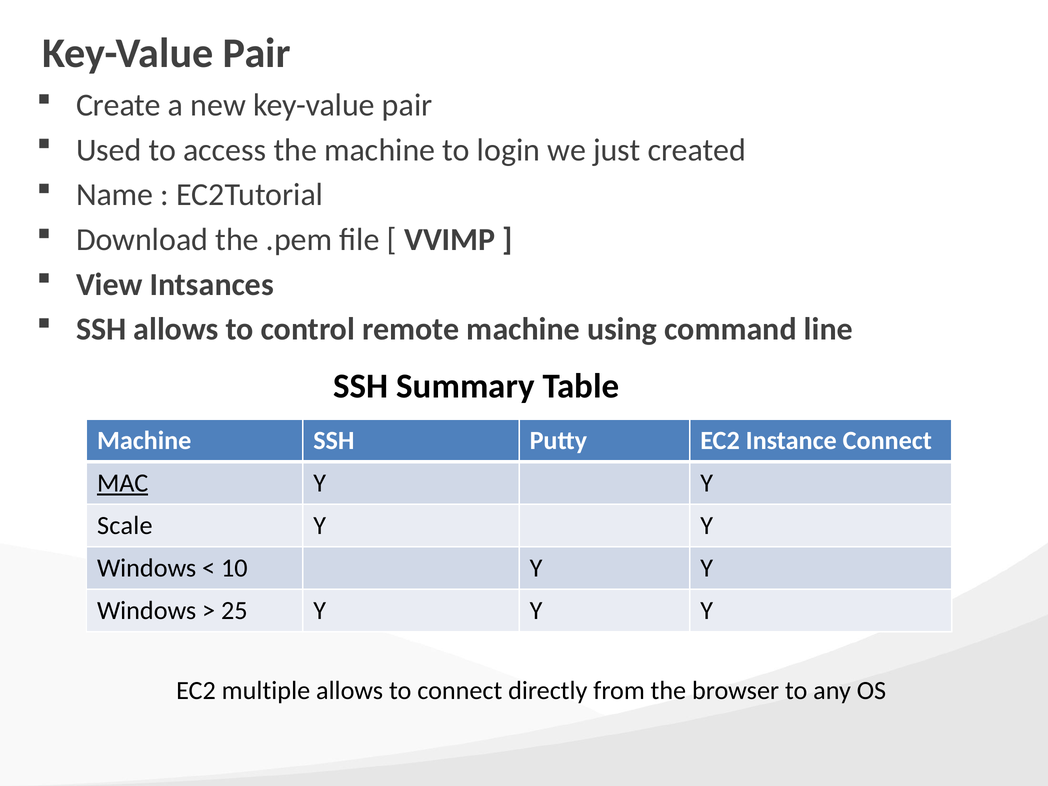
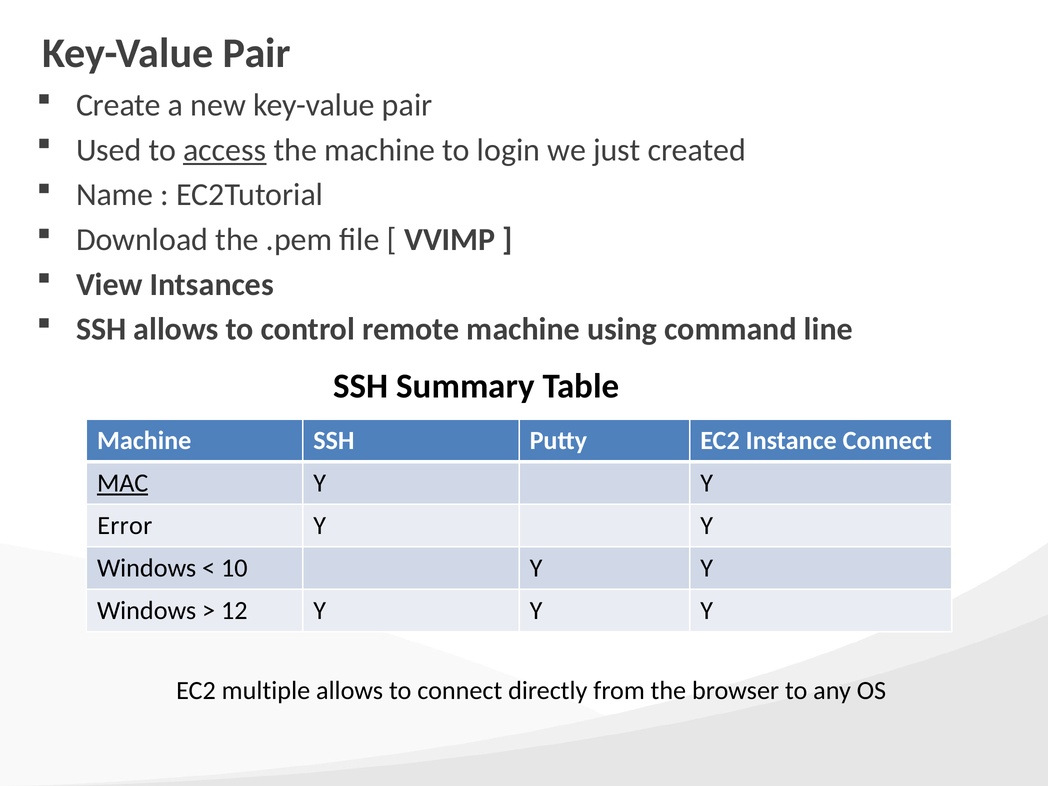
access underline: none -> present
Scale: Scale -> Error
25: 25 -> 12
